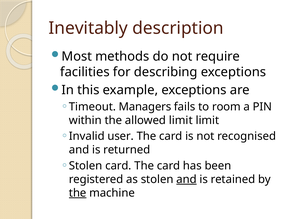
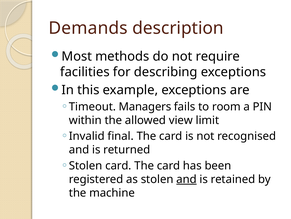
Inevitably: Inevitably -> Demands
allowed limit: limit -> view
user: user -> final
the at (78, 192) underline: present -> none
